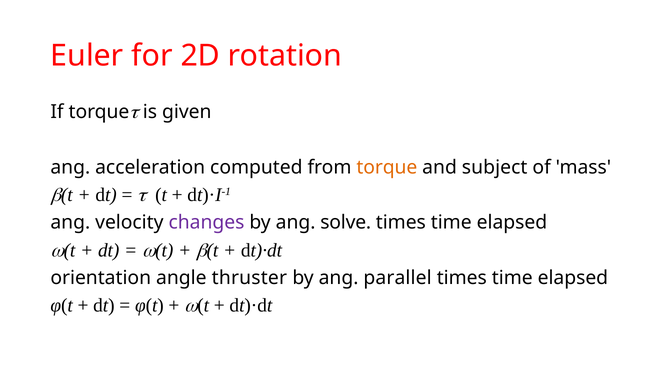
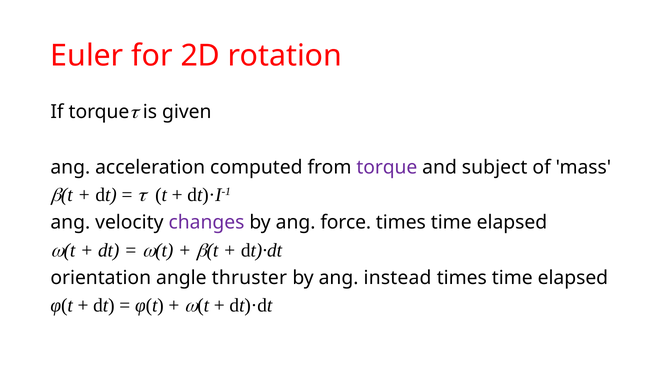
torque at (387, 167) colour: orange -> purple
solve: solve -> force
parallel: parallel -> instead
